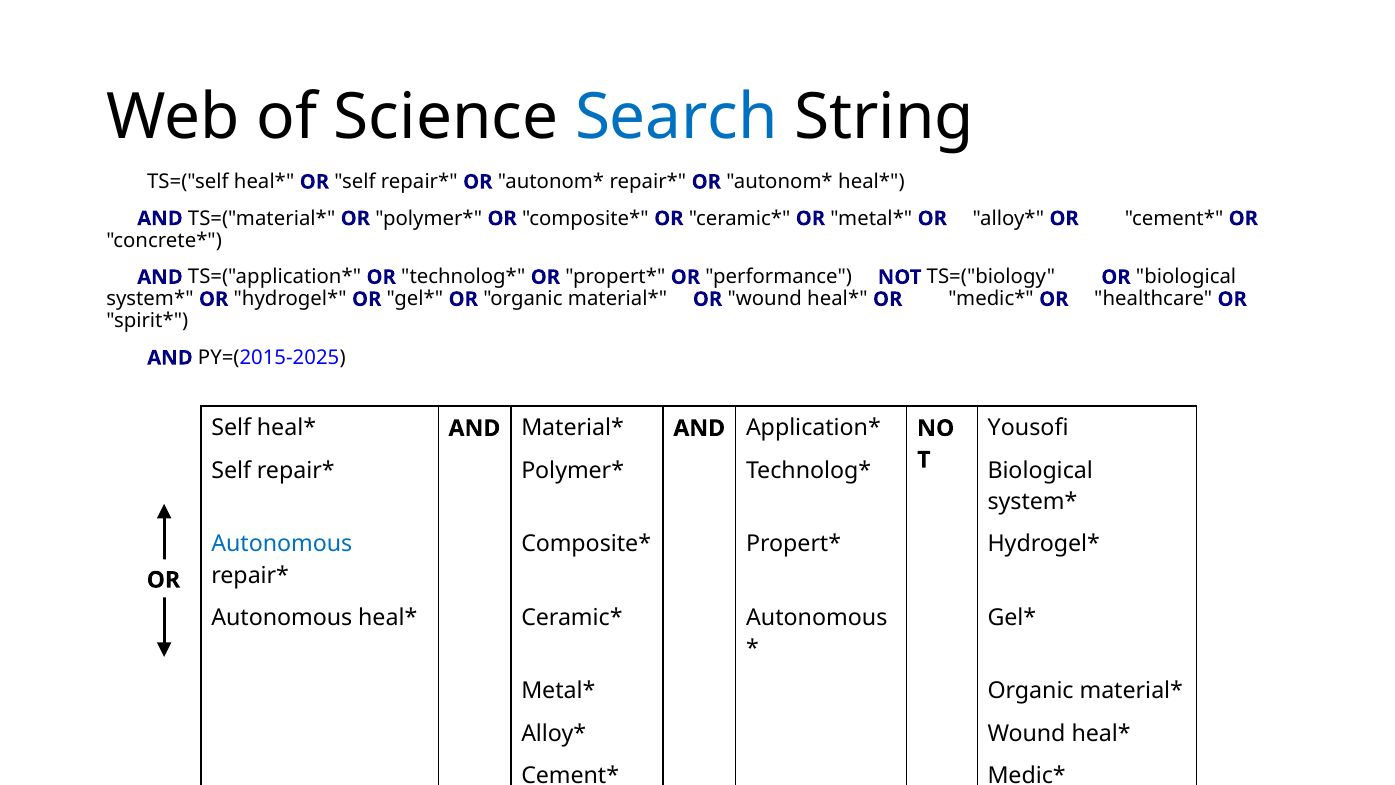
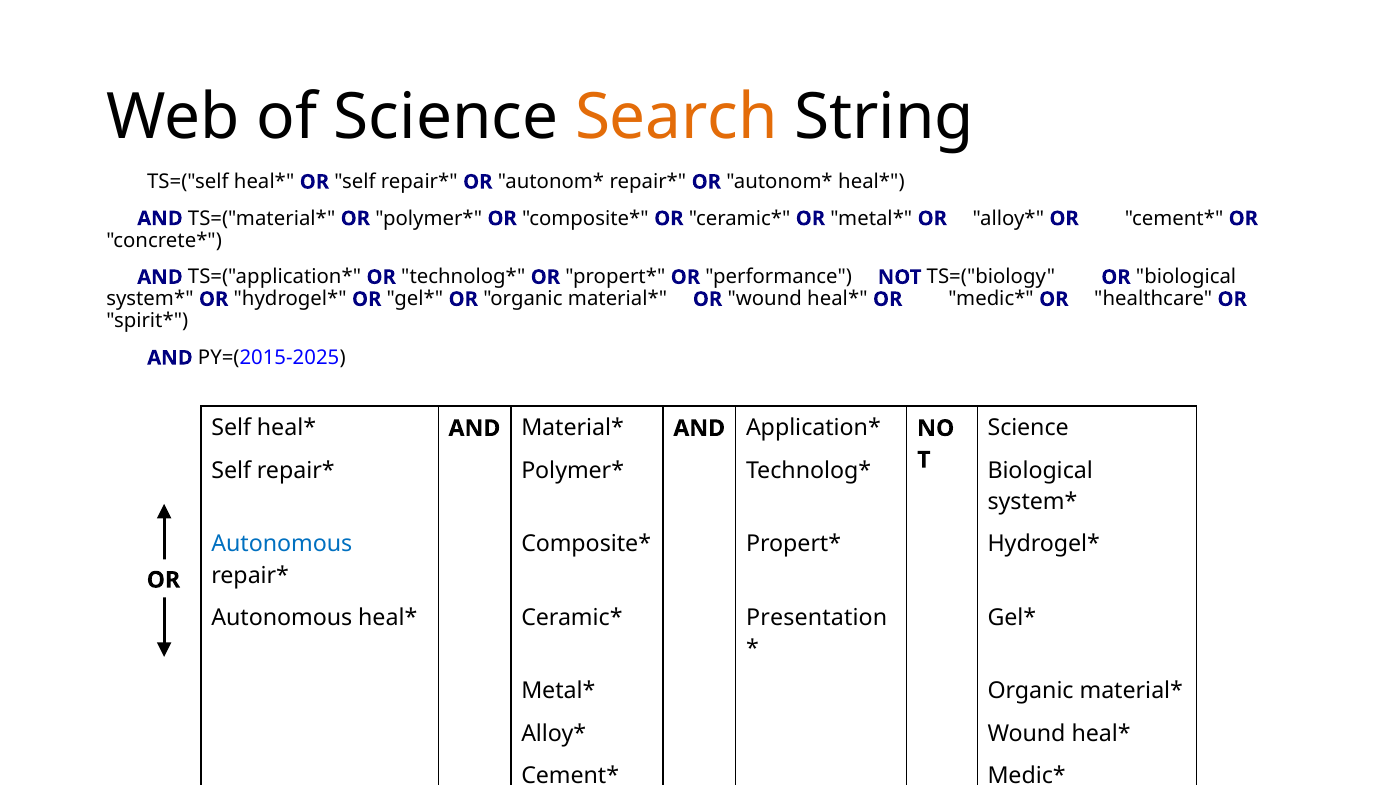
Search colour: blue -> orange
Yousofi at (1028, 428): Yousofi -> Science
Autonomous at (817, 617): Autonomous -> Presentation
